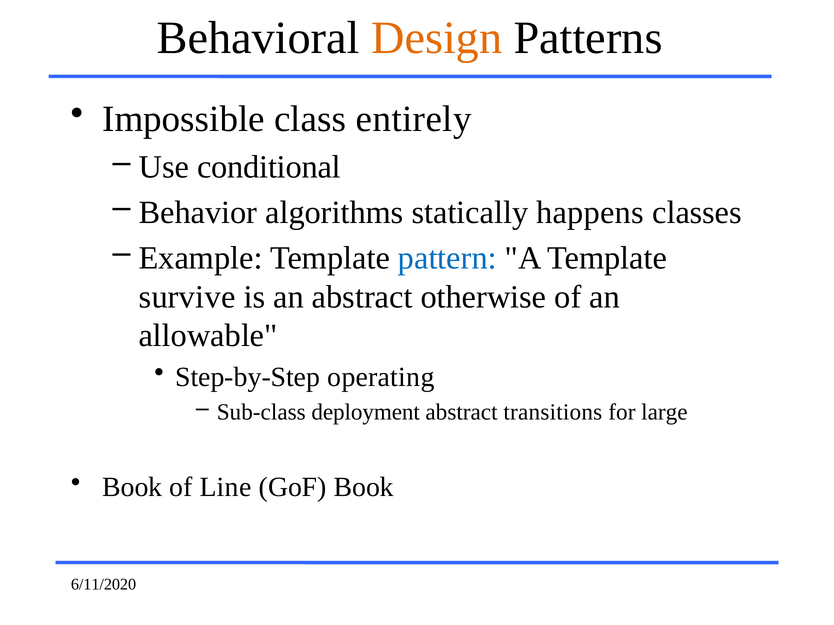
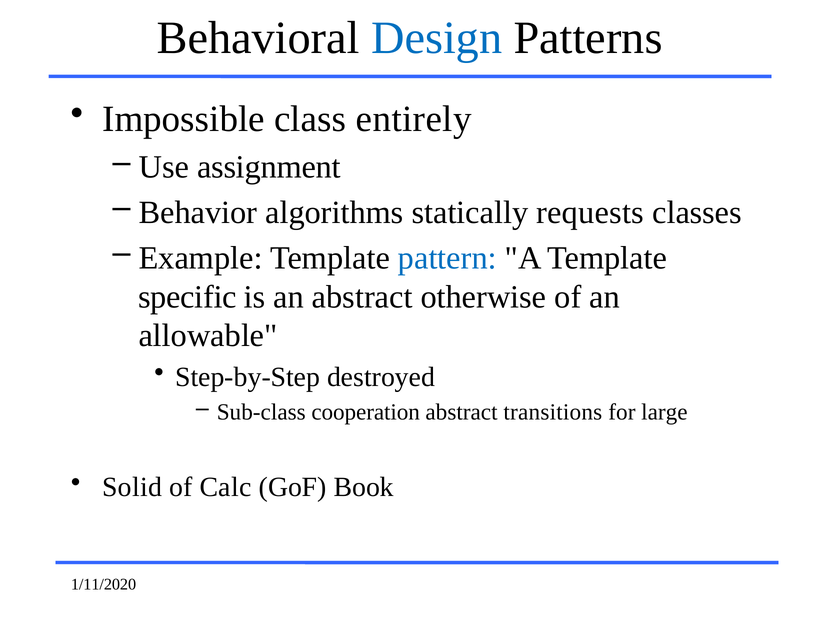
Design colour: orange -> blue
conditional: conditional -> assignment
happens: happens -> requests
survive: survive -> specific
operating: operating -> destroyed
deployment: deployment -> cooperation
Book at (132, 488): Book -> Solid
Line: Line -> Calc
6/11/2020: 6/11/2020 -> 1/11/2020
